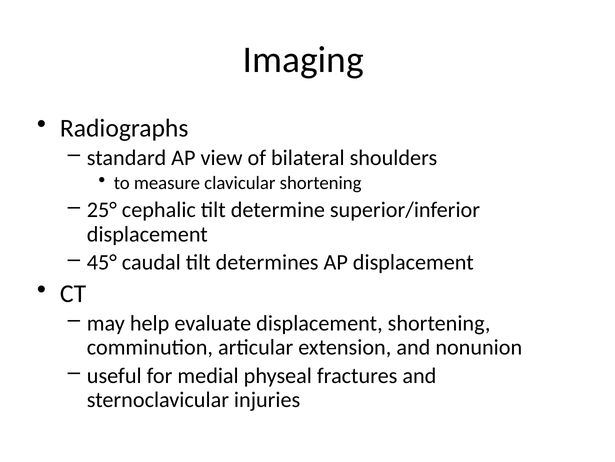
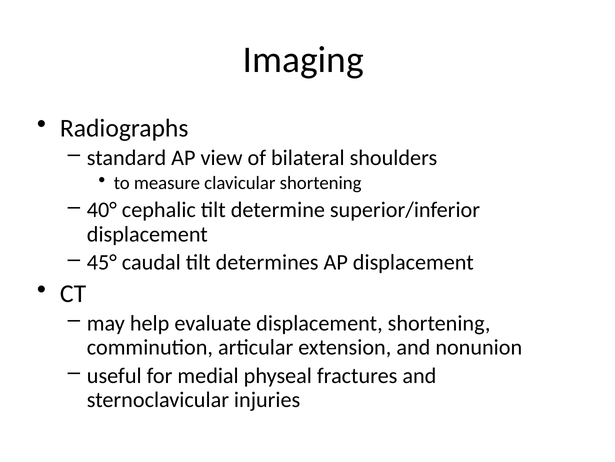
25°: 25° -> 40°
